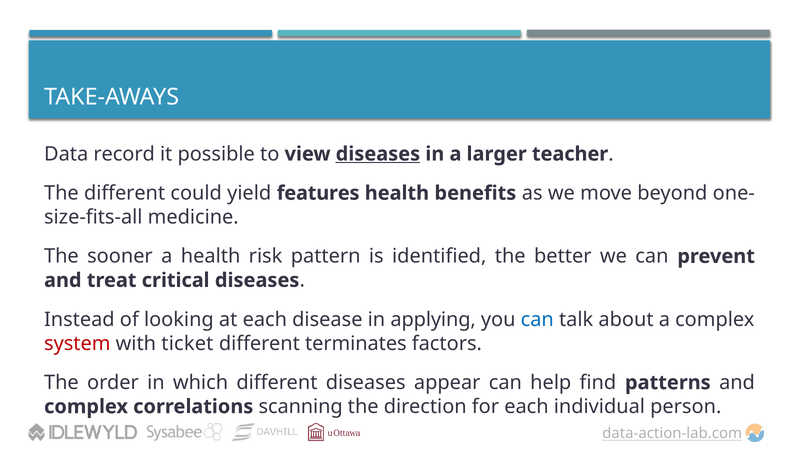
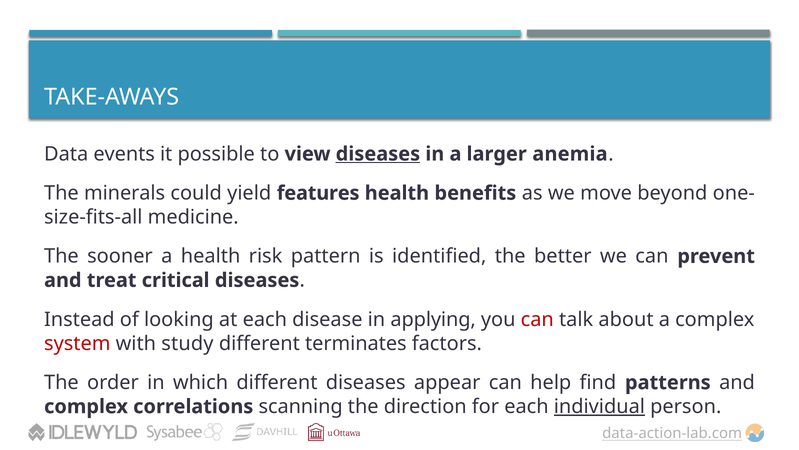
record: record -> events
teacher: teacher -> anemia
The different: different -> minerals
can at (537, 319) colour: blue -> red
ticket: ticket -> study
individual underline: none -> present
